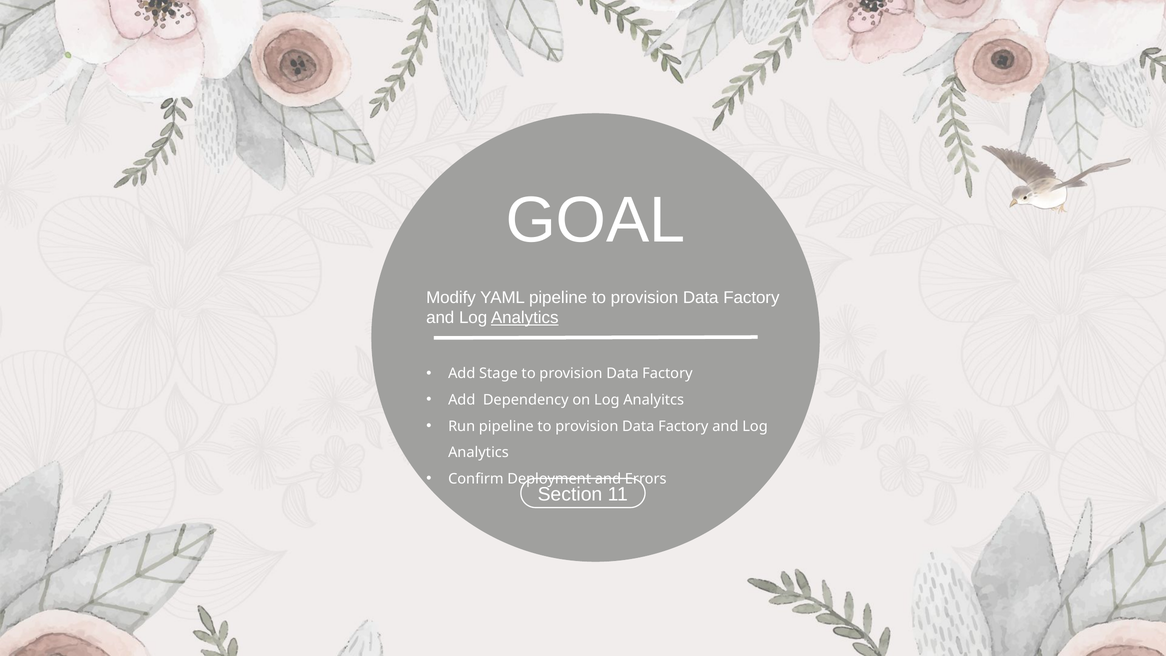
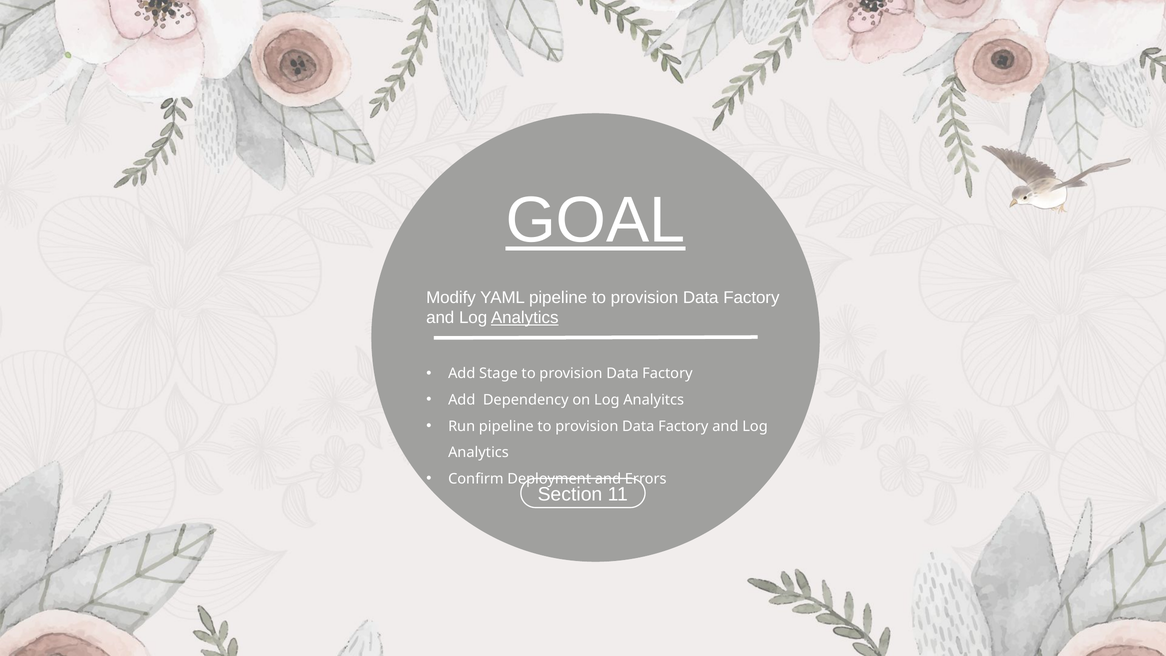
GOAL underline: none -> present
